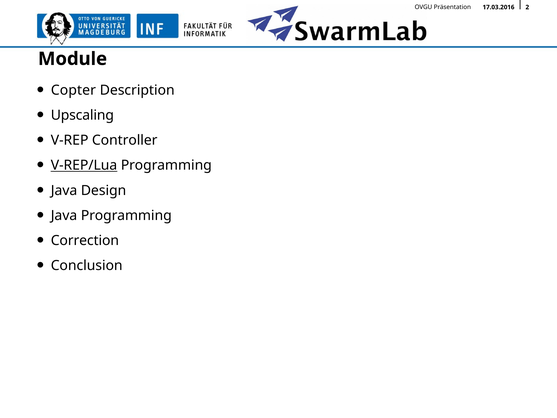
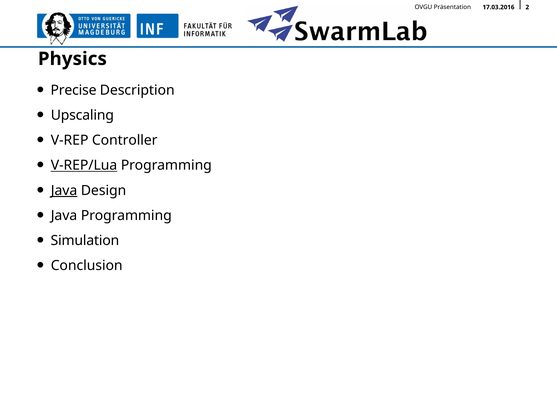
Module: Module -> Physics
Copter: Copter -> Precise
Java at (64, 190) underline: none -> present
Correction: Correction -> Simulation
